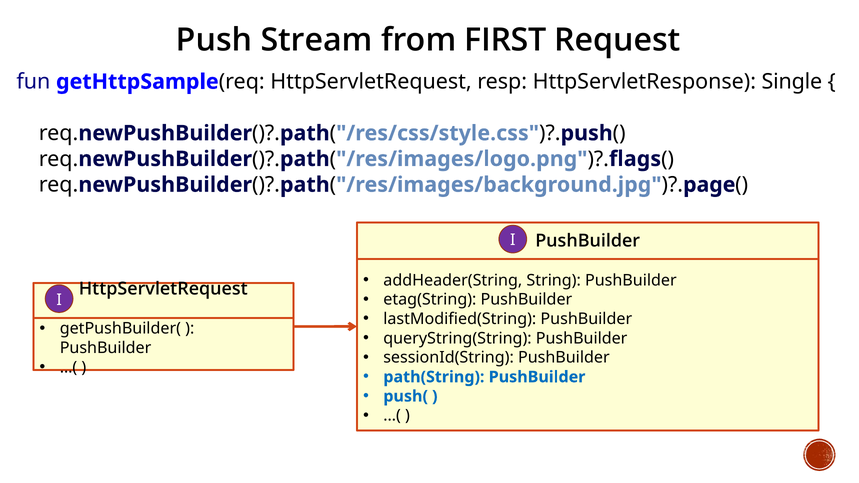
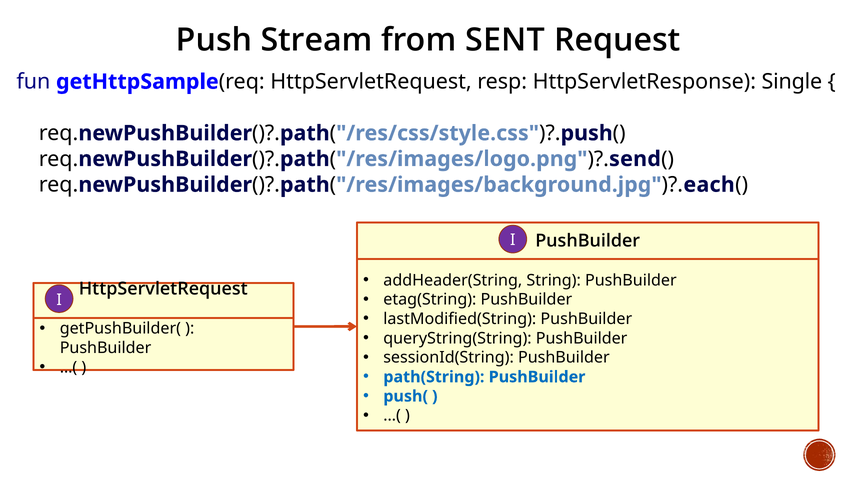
FIRST: FIRST -> SENT
flags: flags -> send
page: page -> each
